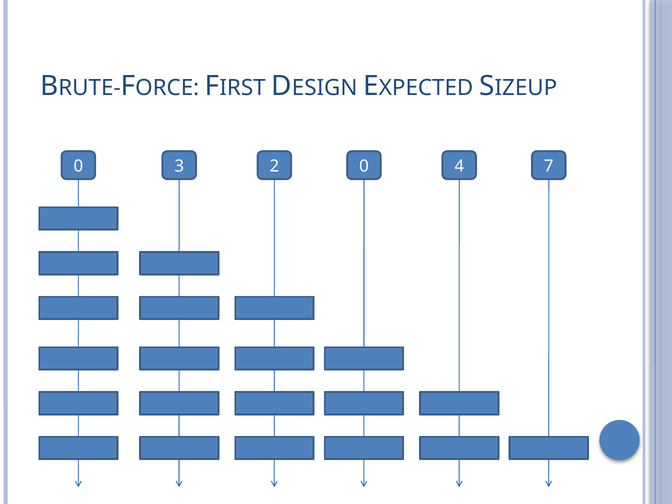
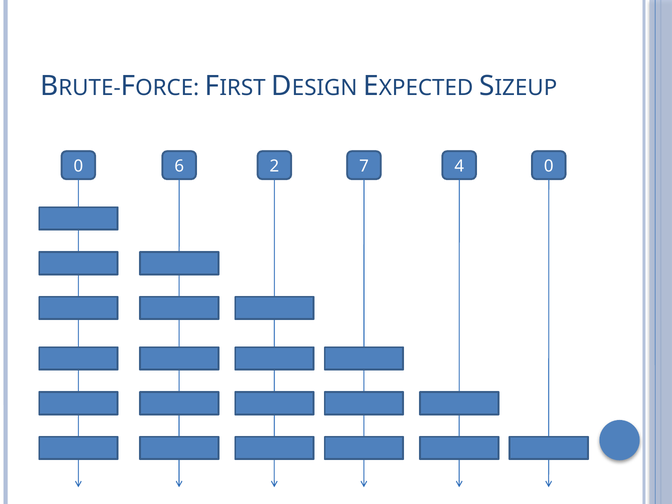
3: 3 -> 6
2 0: 0 -> 7
4 7: 7 -> 0
